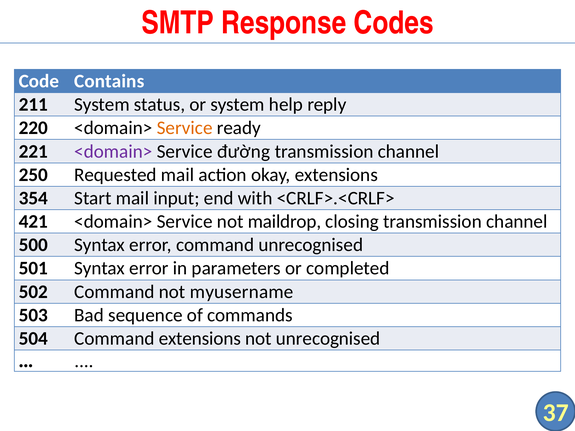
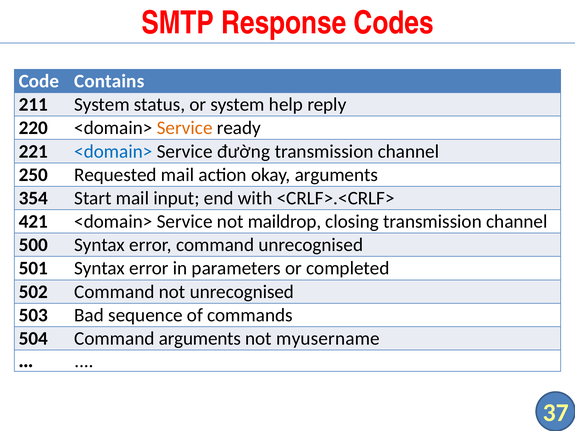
<domain> at (113, 151) colour: purple -> blue
okay extensions: extensions -> arguments
not myusername: myusername -> unrecognised
Command extensions: extensions -> arguments
not unrecognised: unrecognised -> myusername
